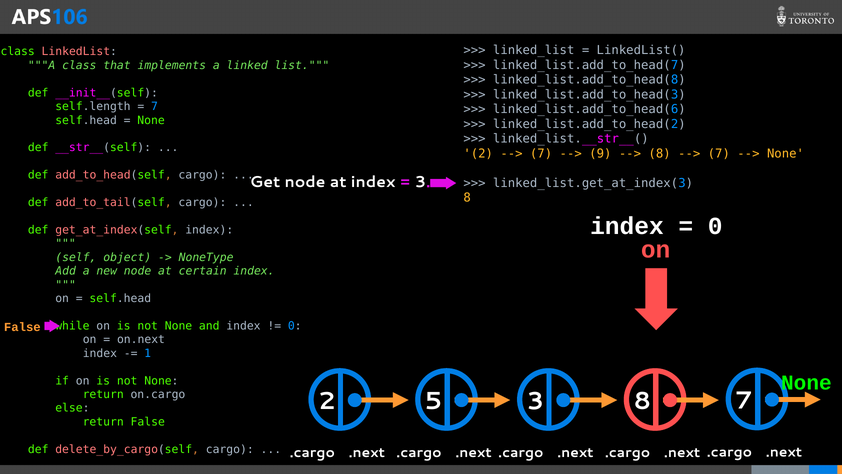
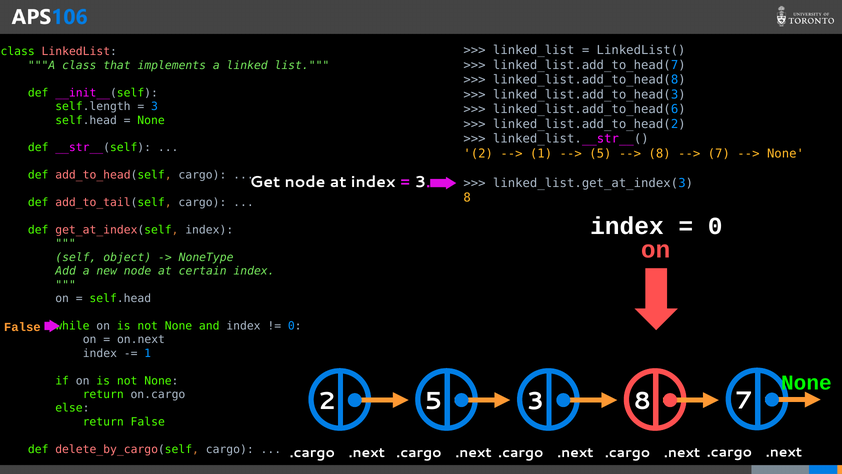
7 at (154, 106): 7 -> 3
7 at (541, 153): 7 -> 1
9 at (600, 153): 9 -> 5
